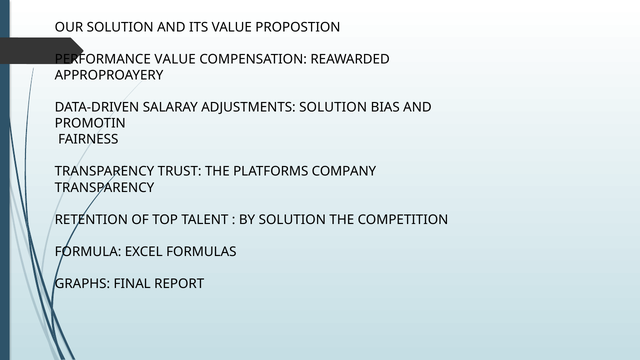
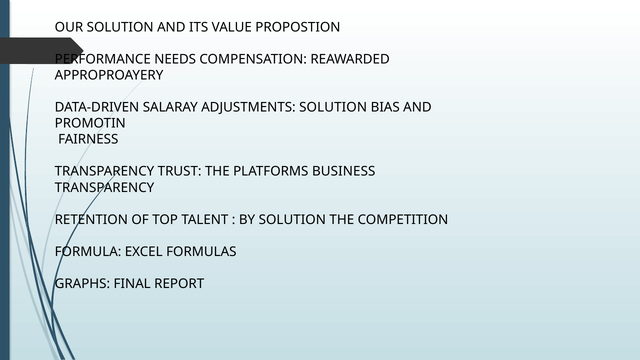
PERFORMANCE VALUE: VALUE -> NEEDS
COMPANY: COMPANY -> BUSINESS
